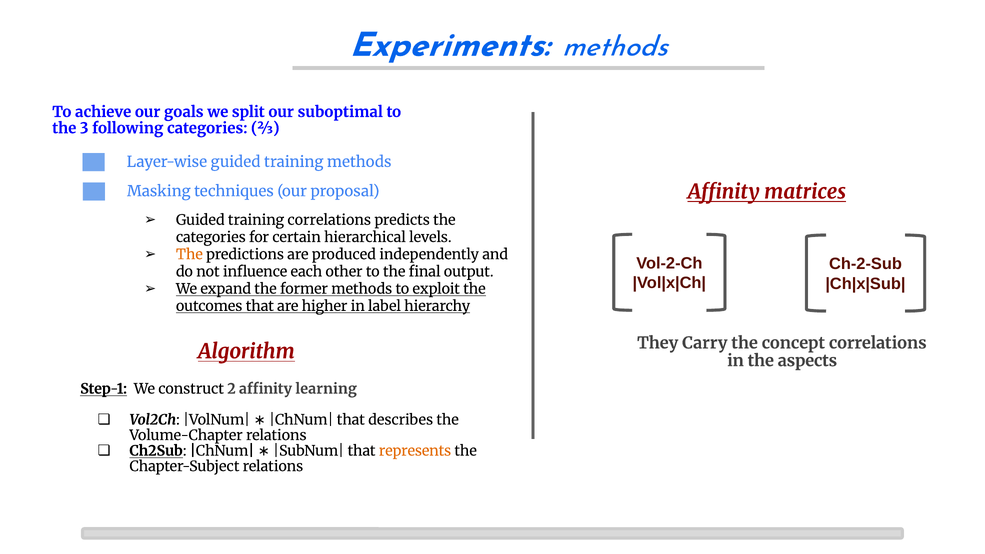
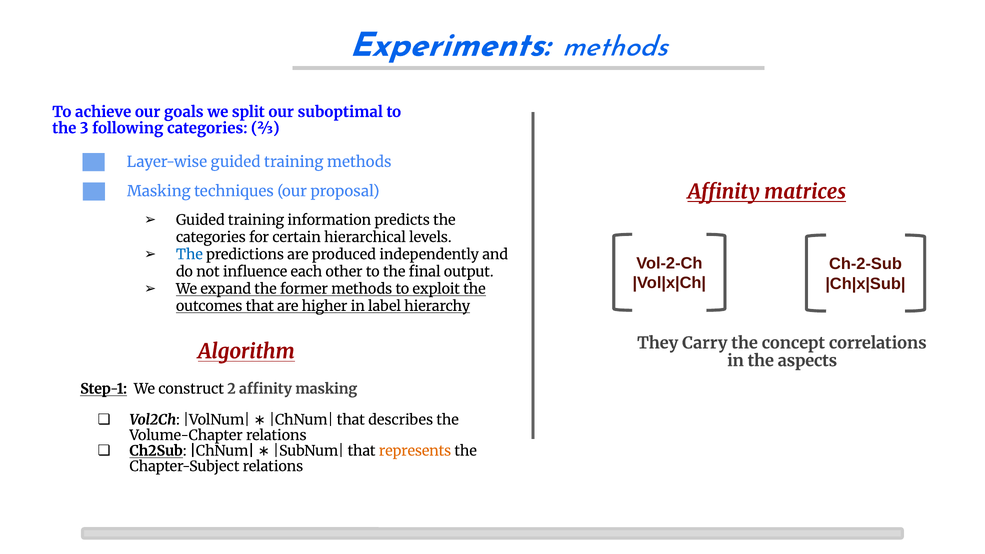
training correlations: correlations -> information
The at (189, 255) colour: orange -> blue
affinity learning: learning -> masking
